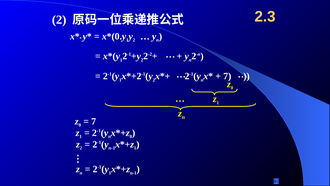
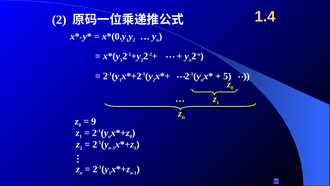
2.3: 2.3 -> 1.4
7 at (227, 76): 7 -> 5
7 at (94, 121): 7 -> 9
